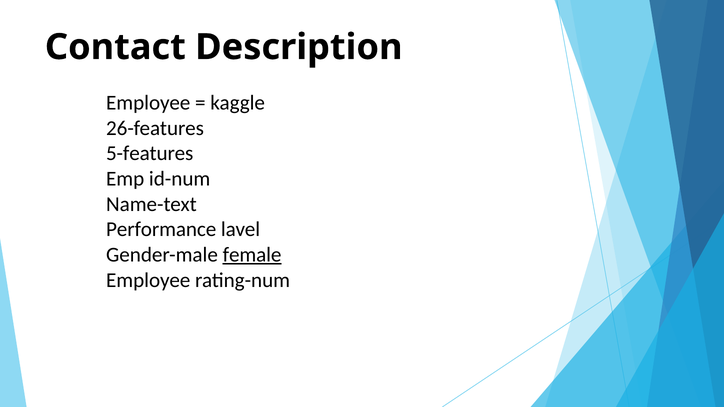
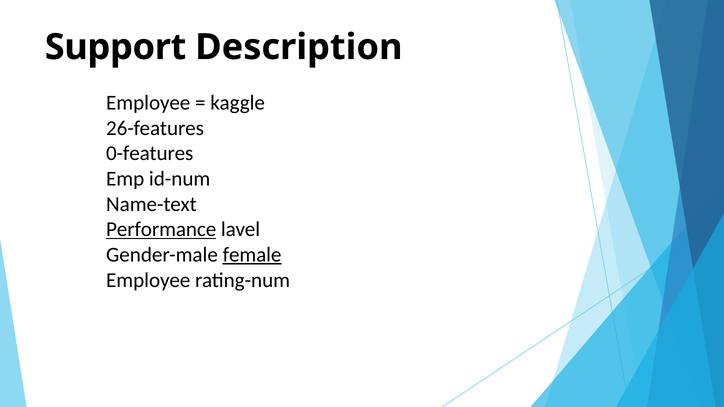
Contact: Contact -> Support
5-features: 5-features -> 0-features
Performance underline: none -> present
